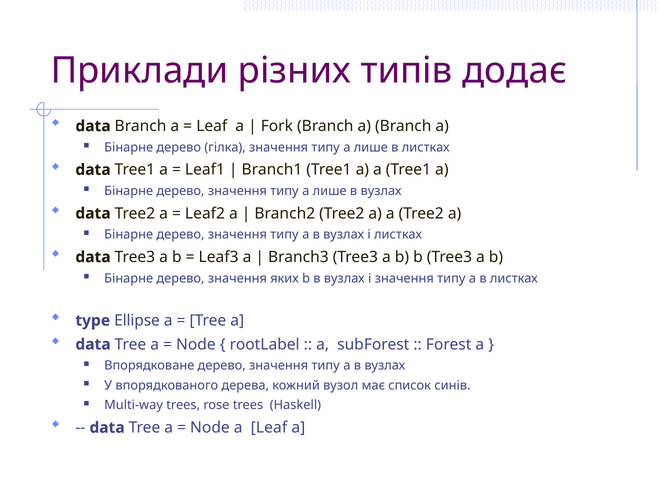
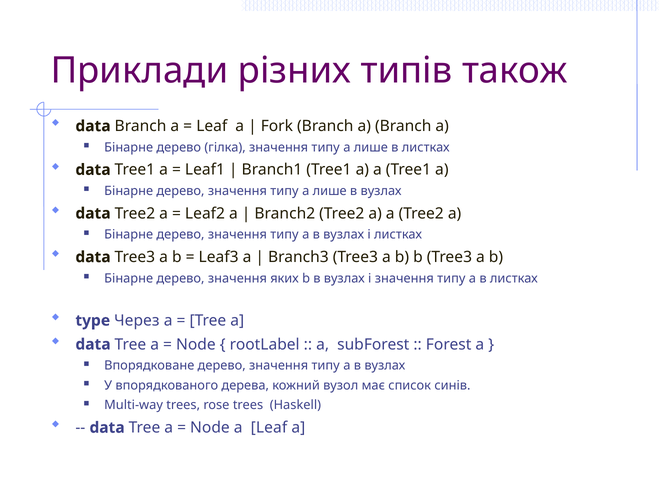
додає: додає -> також
Ellipse: Ellipse -> Через
